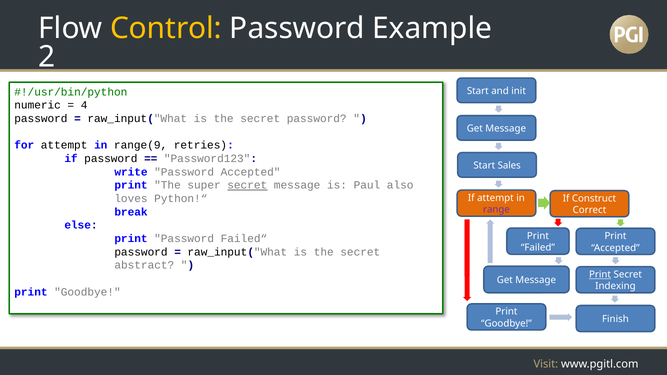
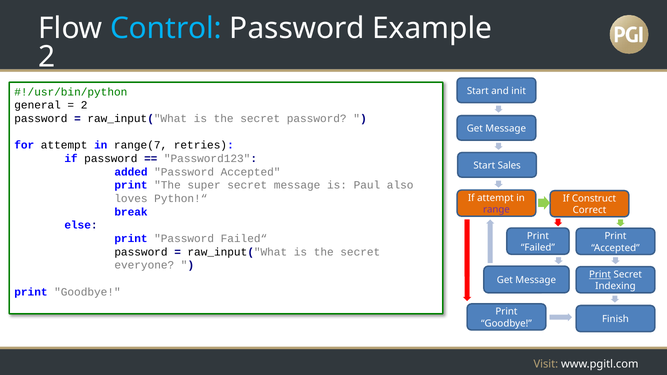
Control colour: yellow -> light blue
numeric: numeric -> general
4 at (84, 105): 4 -> 2
range(9: range(9 -> range(7
write: write -> added
secret at (247, 185) underline: present -> none
abstract: abstract -> everyone
